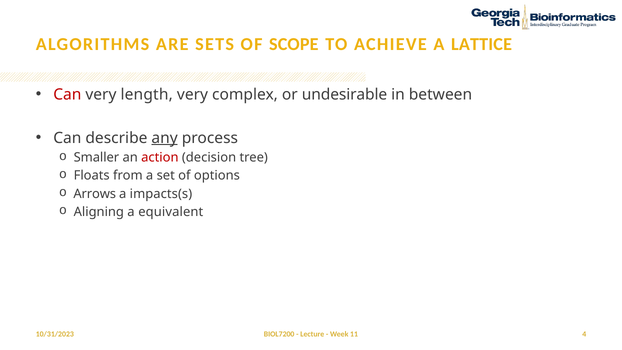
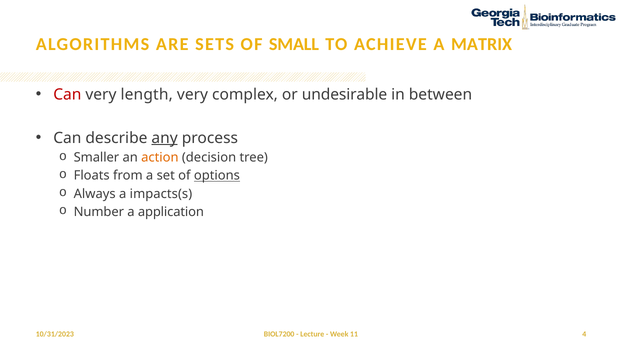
SCOPE: SCOPE -> SMALL
LATTICE: LATTICE -> MATRIX
action colour: red -> orange
options underline: none -> present
Arrows: Arrows -> Always
Aligning: Aligning -> Number
equivalent: equivalent -> application
